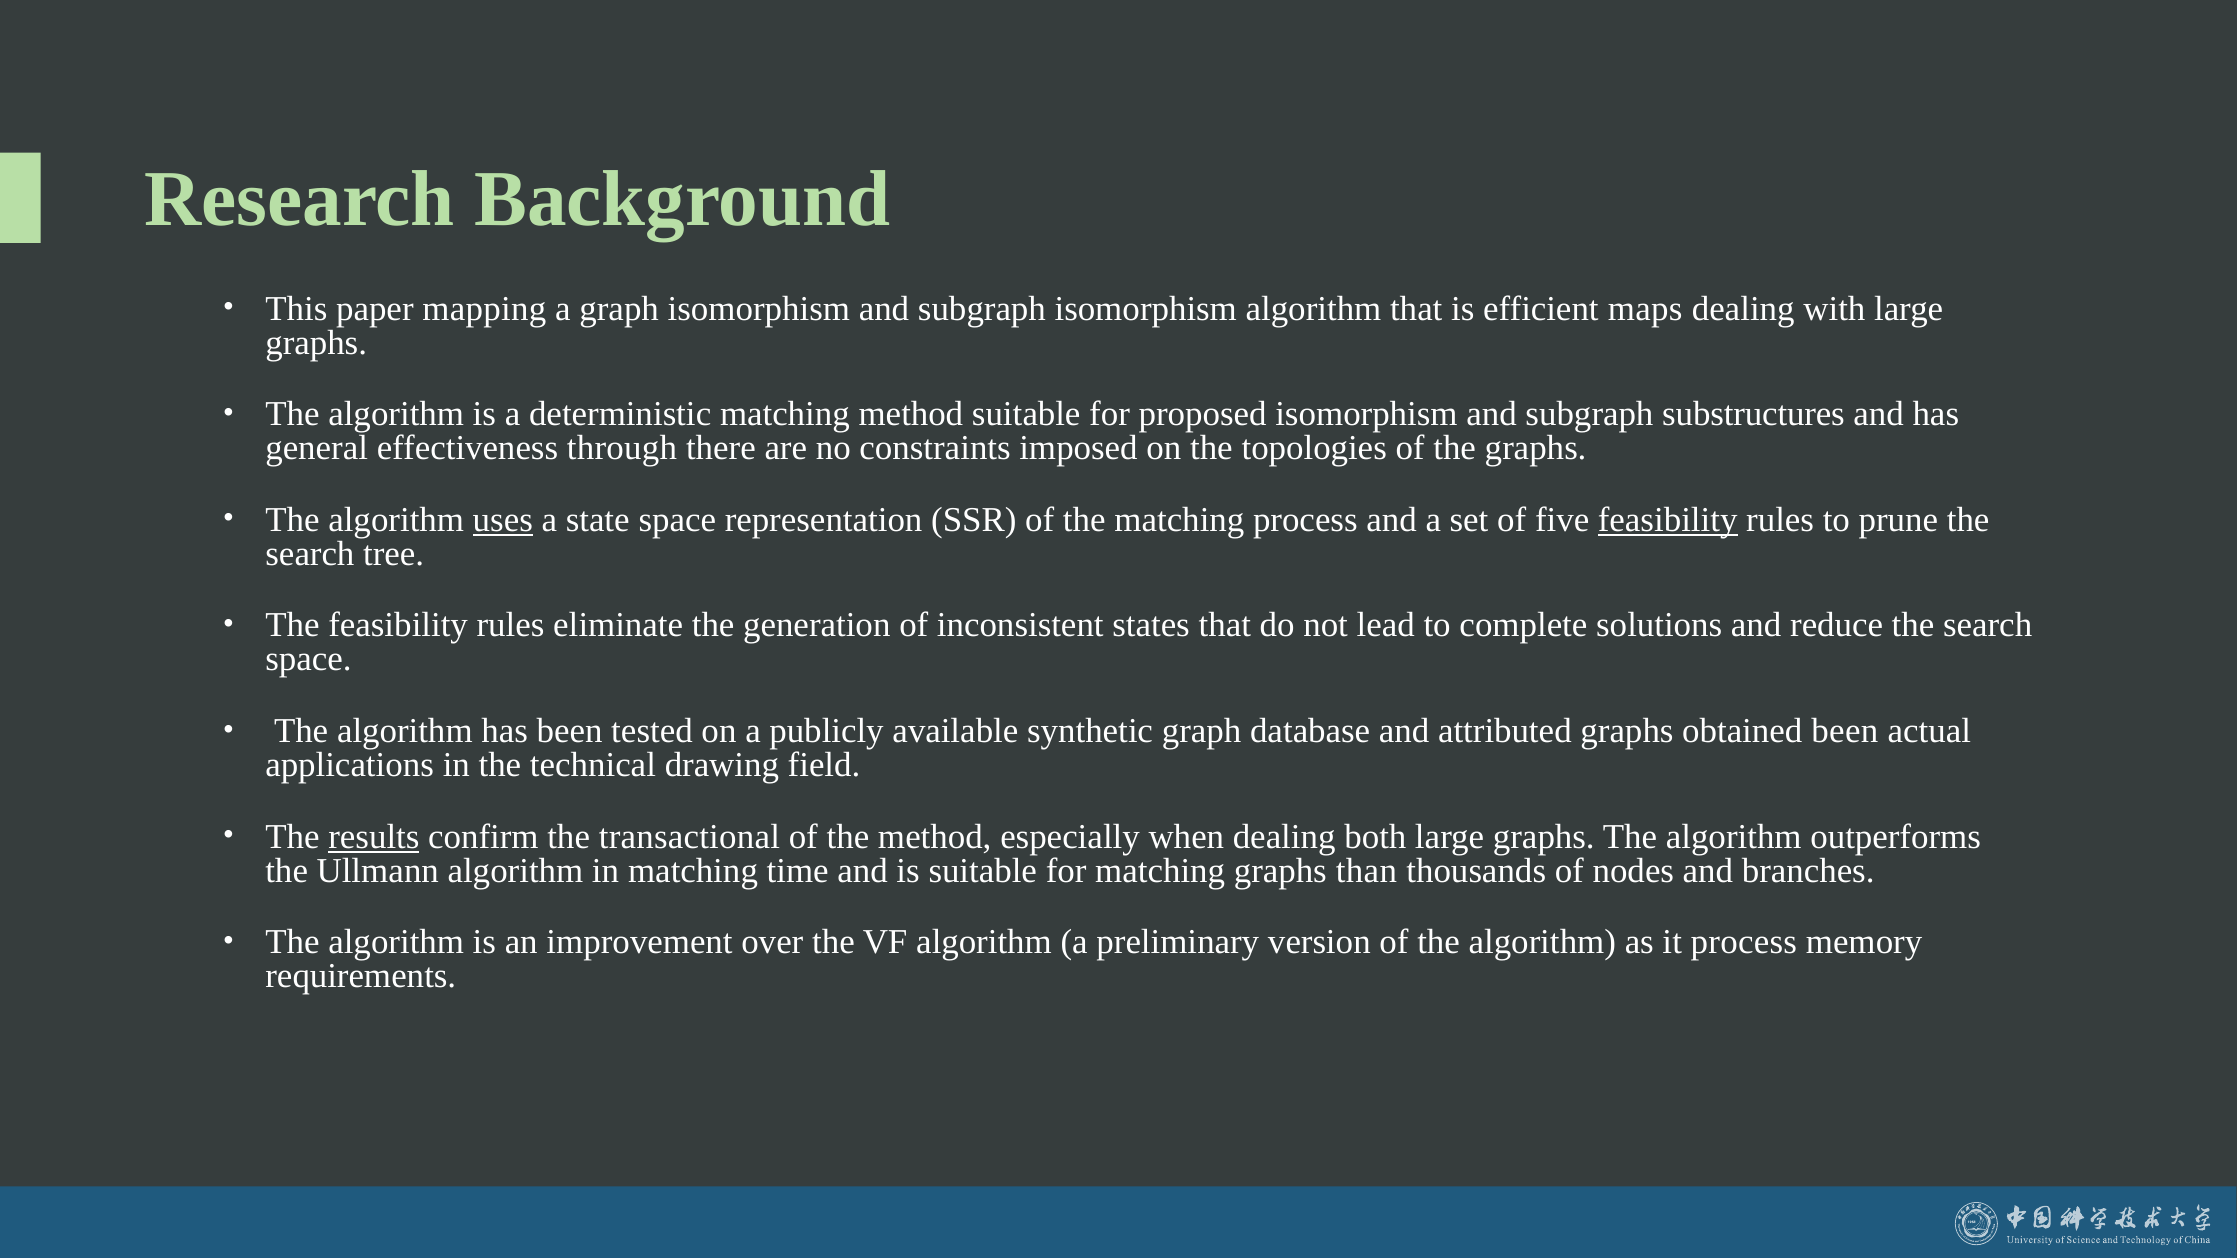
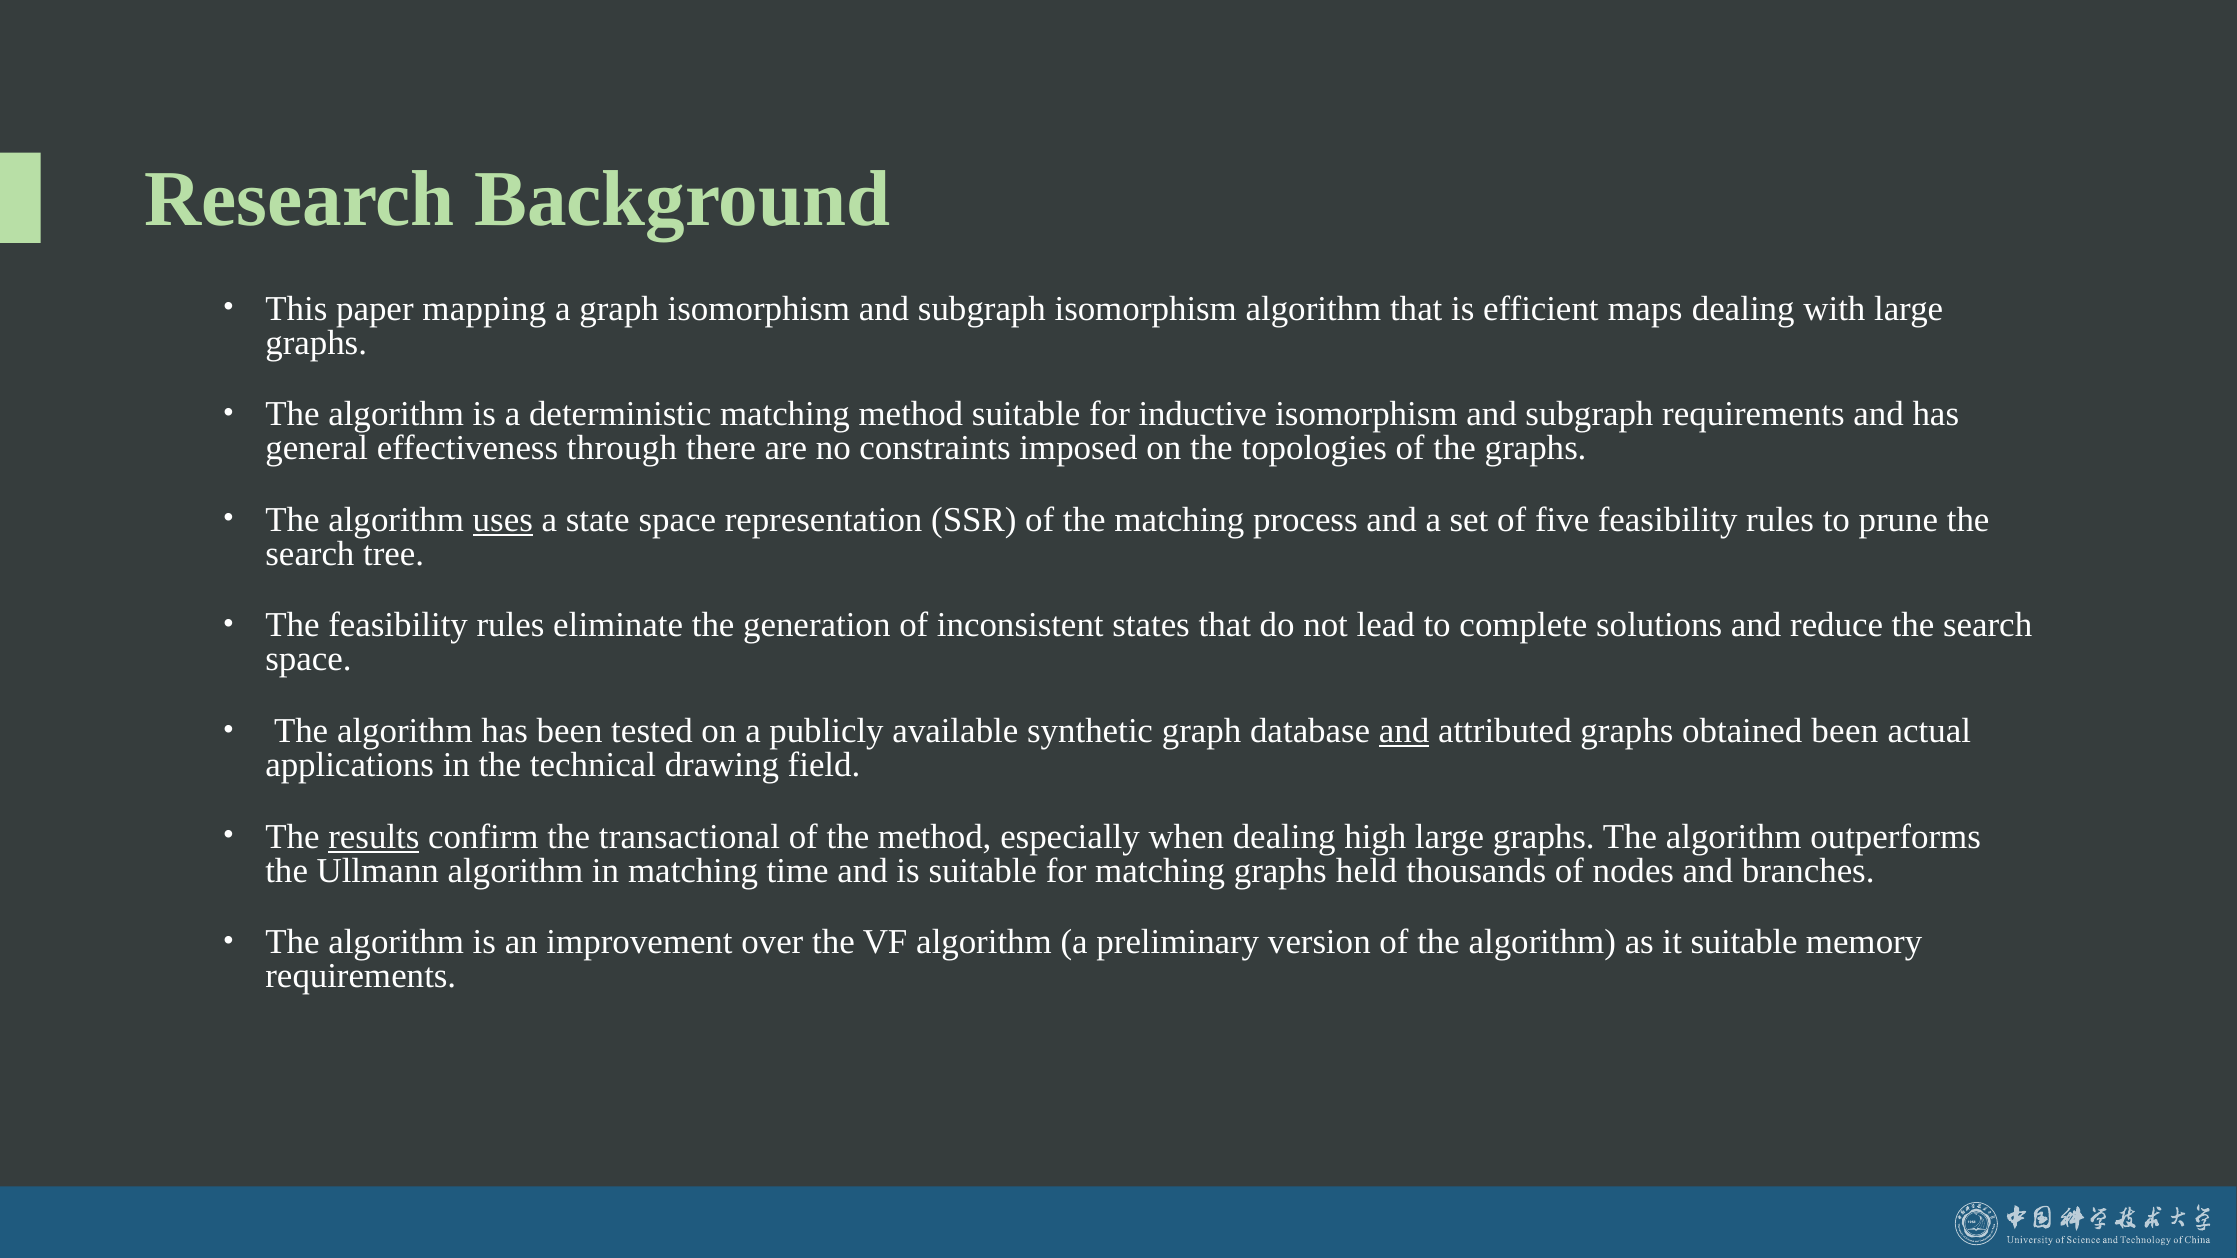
proposed: proposed -> inductive
subgraph substructures: substructures -> requirements
feasibility at (1668, 520) underline: present -> none
and at (1404, 731) underline: none -> present
both: both -> high
than: than -> held
it process: process -> suitable
